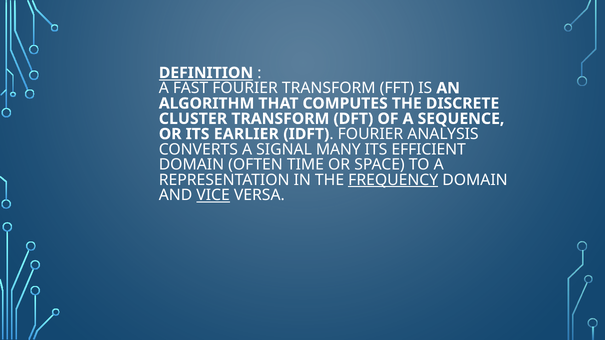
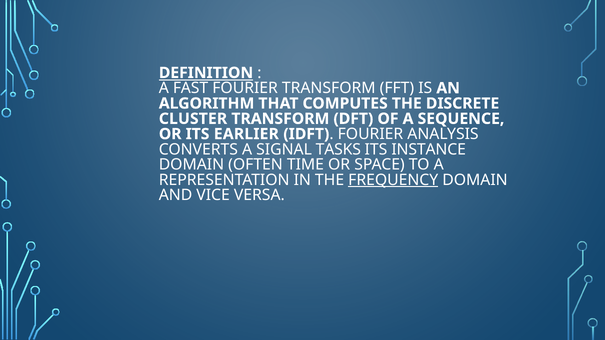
MANY: MANY -> TASKS
EFFICIENT: EFFICIENT -> INSTANCE
VICE underline: present -> none
